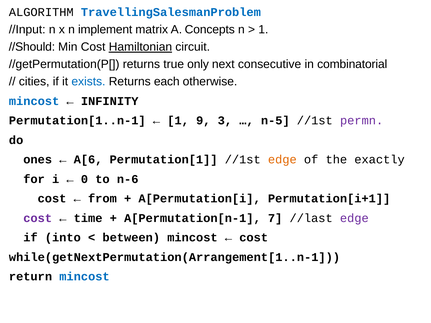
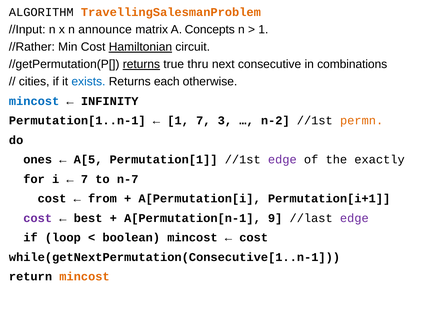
TravellingSalesmanProblem colour: blue -> orange
implement: implement -> announce
//Should: //Should -> //Rather
returns at (141, 64) underline: none -> present
only: only -> thru
combinatorial: combinatorial -> combinations
1 9: 9 -> 7
n-5: n-5 -> n-2
permn colour: purple -> orange
A[6: A[6 -> A[5
edge at (282, 160) colour: orange -> purple
0 at (84, 179): 0 -> 7
n-6: n-6 -> n-7
time: time -> best
7: 7 -> 9
into: into -> loop
between: between -> boolean
while(getNextPermutation(Arrangement[1..n-1: while(getNextPermutation(Arrangement[1..n-1 -> while(getNextPermutation(Consecutive[1..n-1
mincost at (84, 277) colour: blue -> orange
